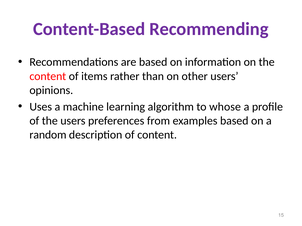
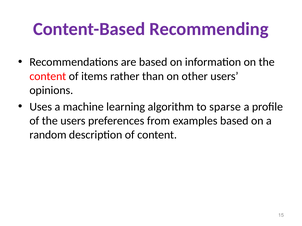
whose: whose -> sparse
